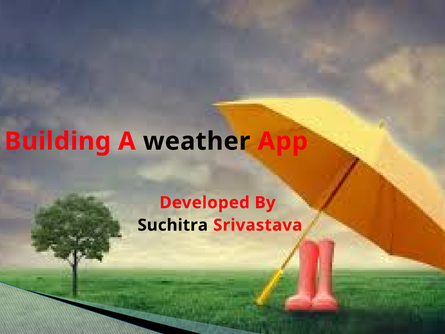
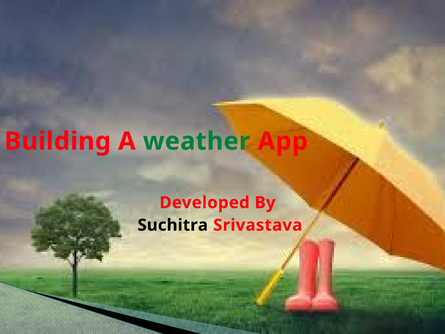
weather colour: black -> green
